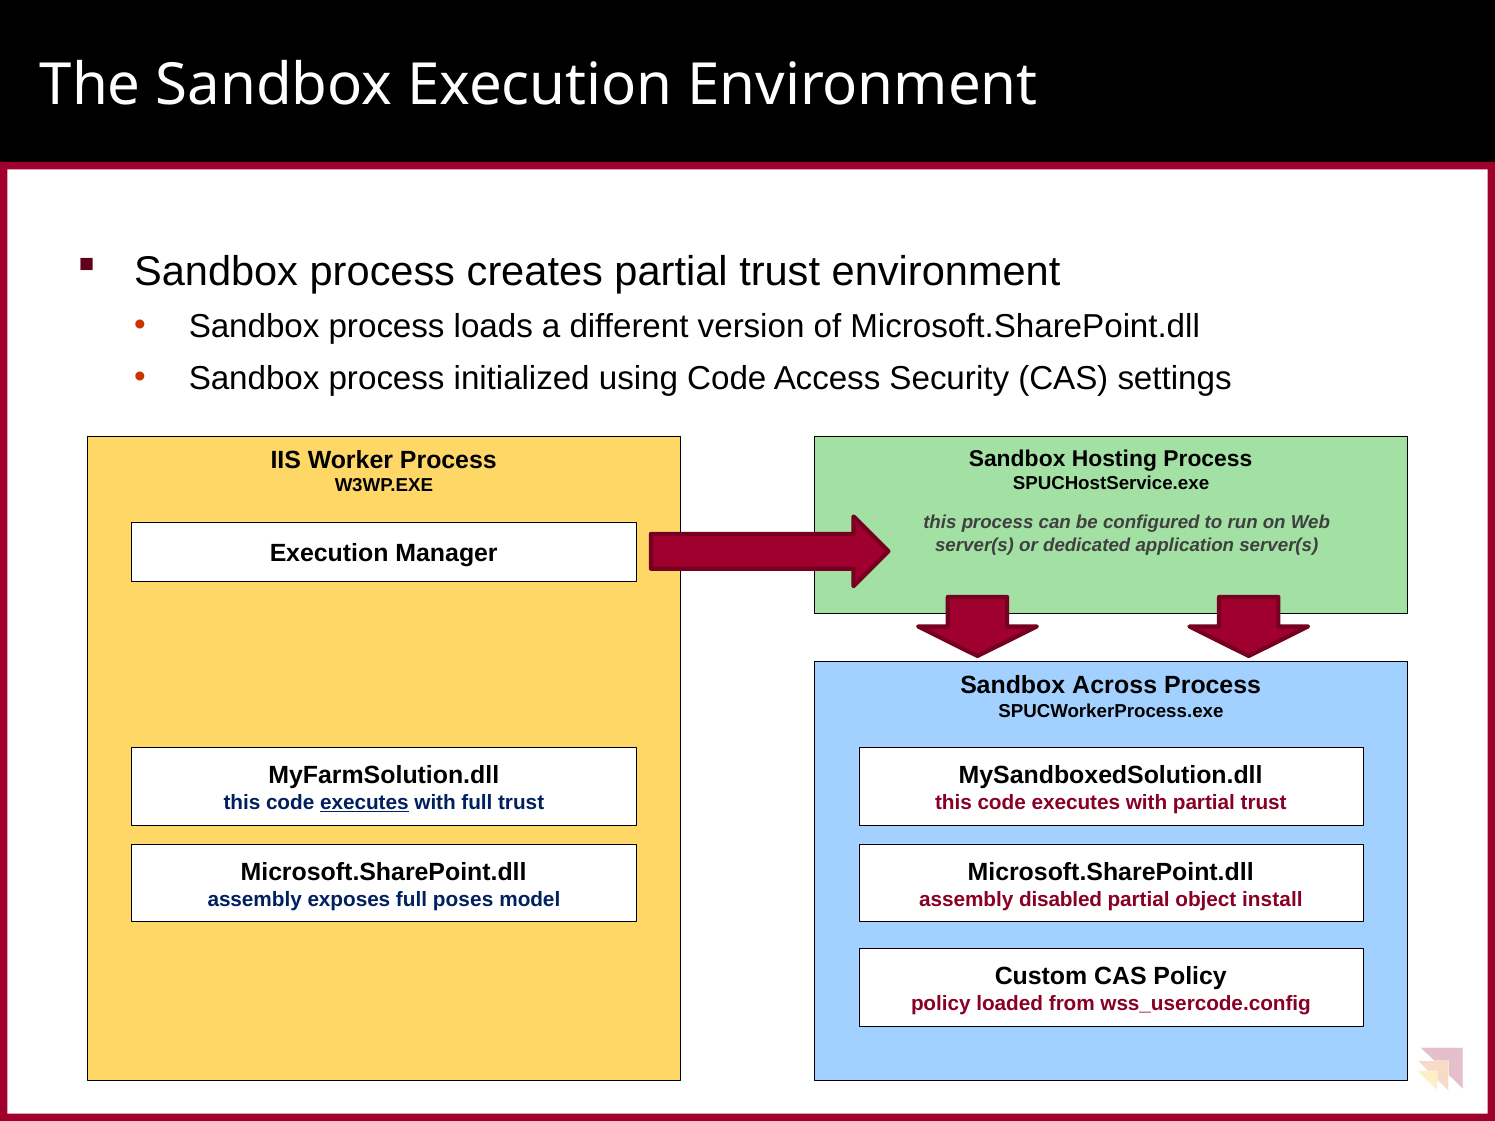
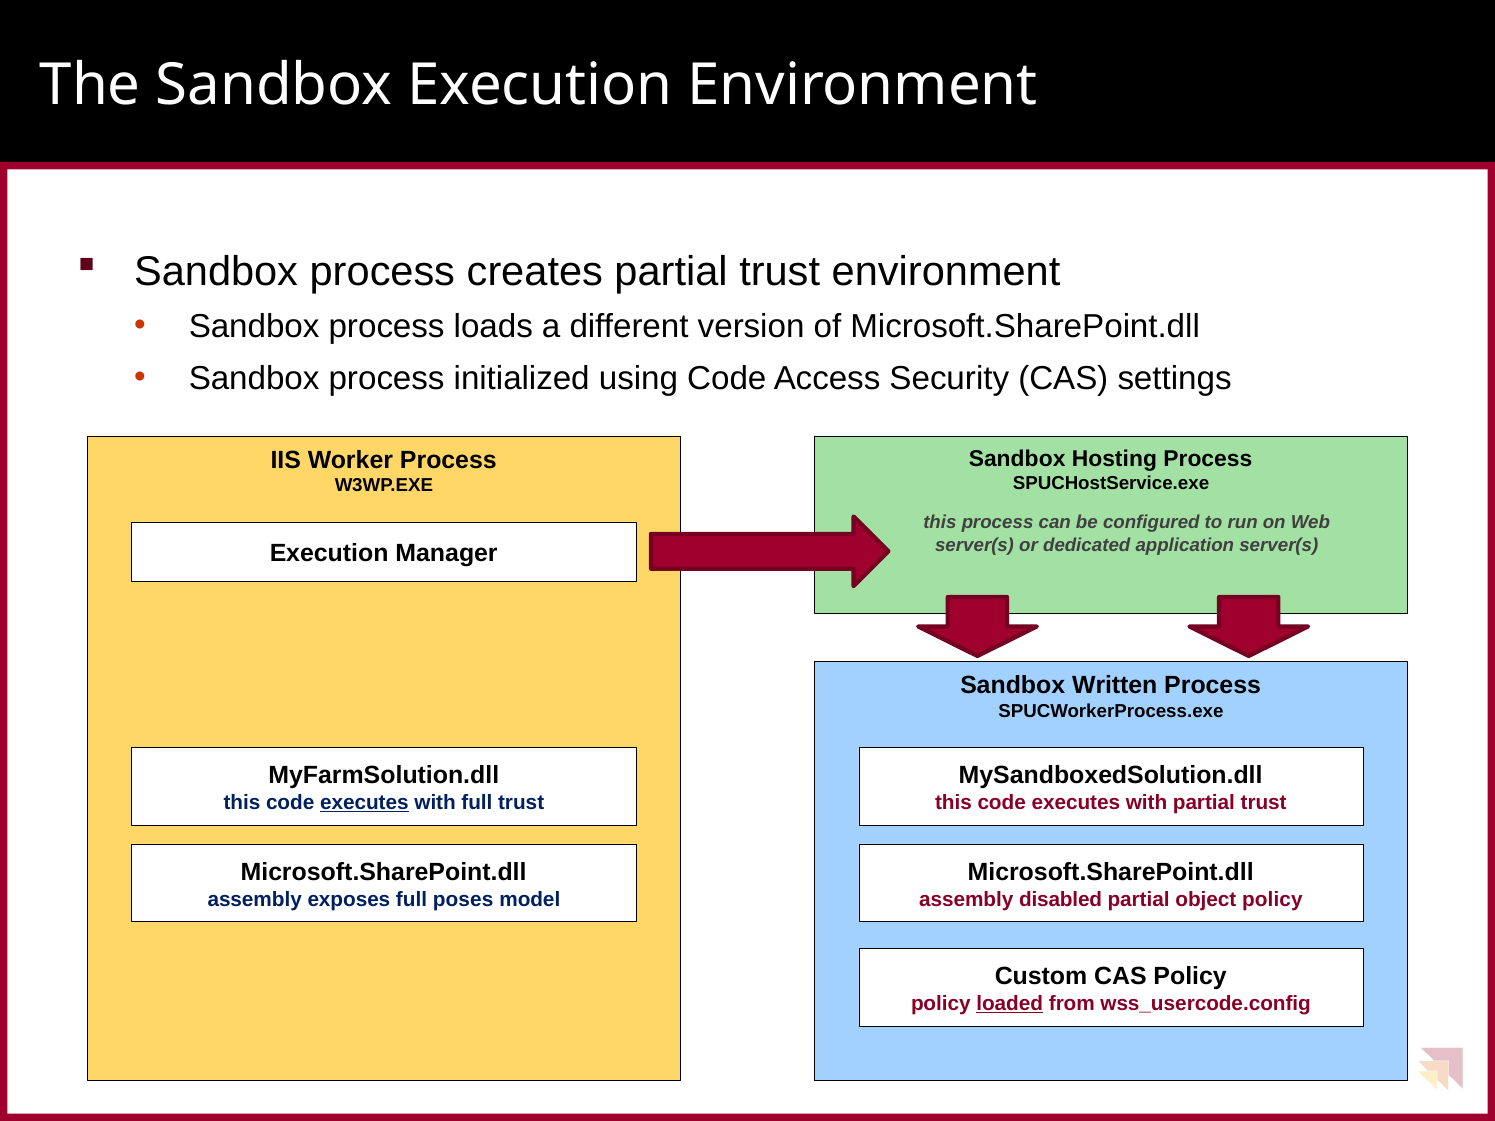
Across: Across -> Written
object install: install -> policy
loaded underline: none -> present
